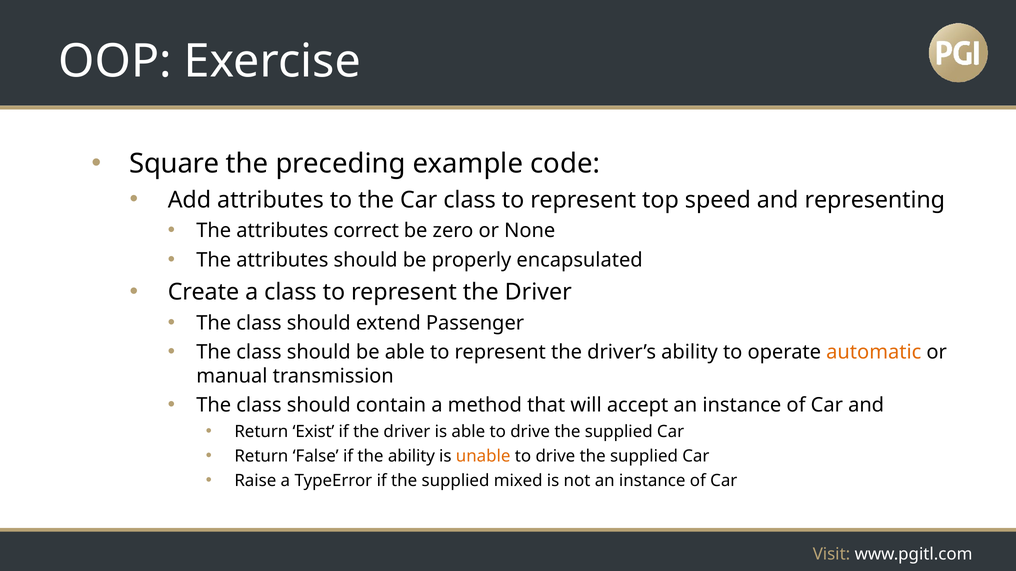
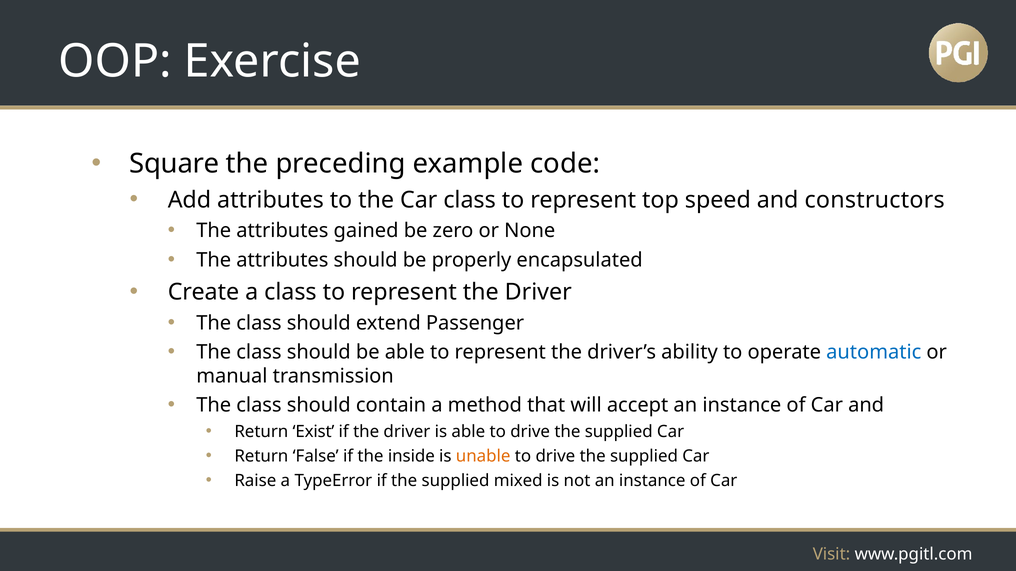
representing: representing -> constructors
correct: correct -> gained
automatic colour: orange -> blue
the ability: ability -> inside
